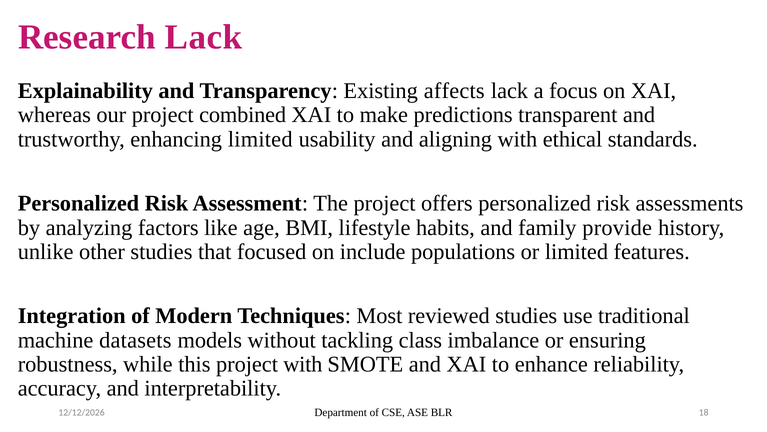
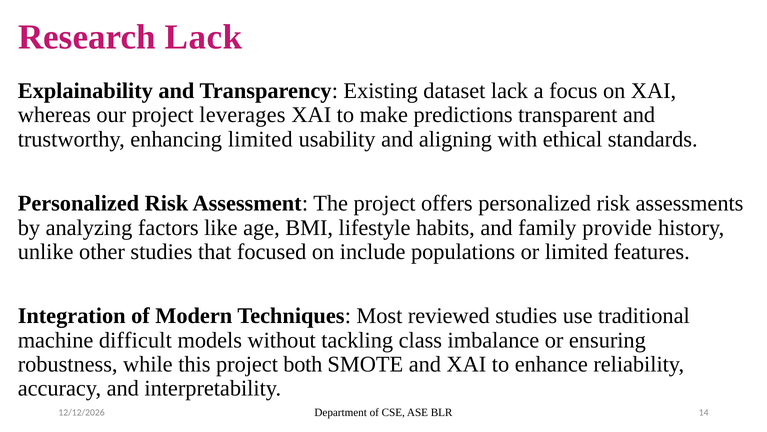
affects: affects -> dataset
combined: combined -> leverages
datasets: datasets -> difficult
project with: with -> both
18: 18 -> 14
